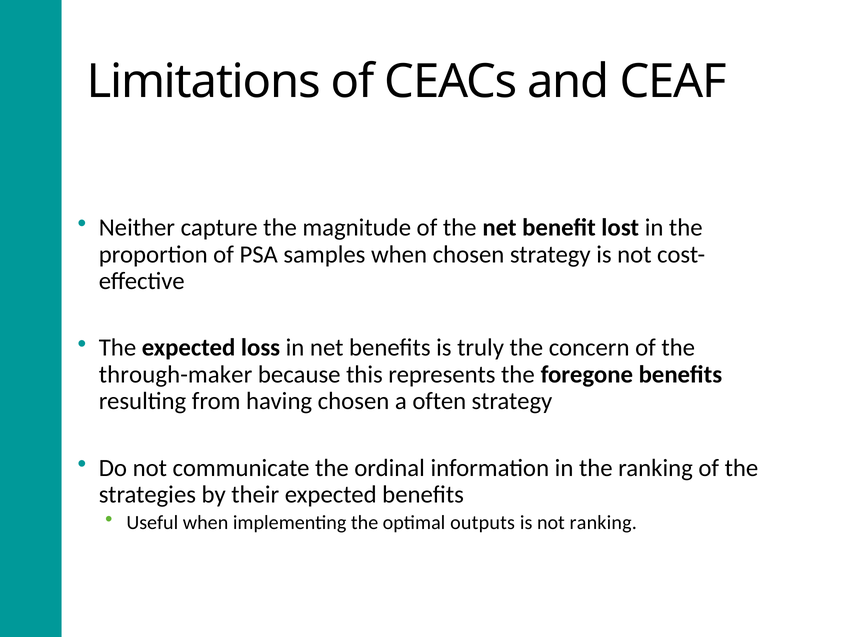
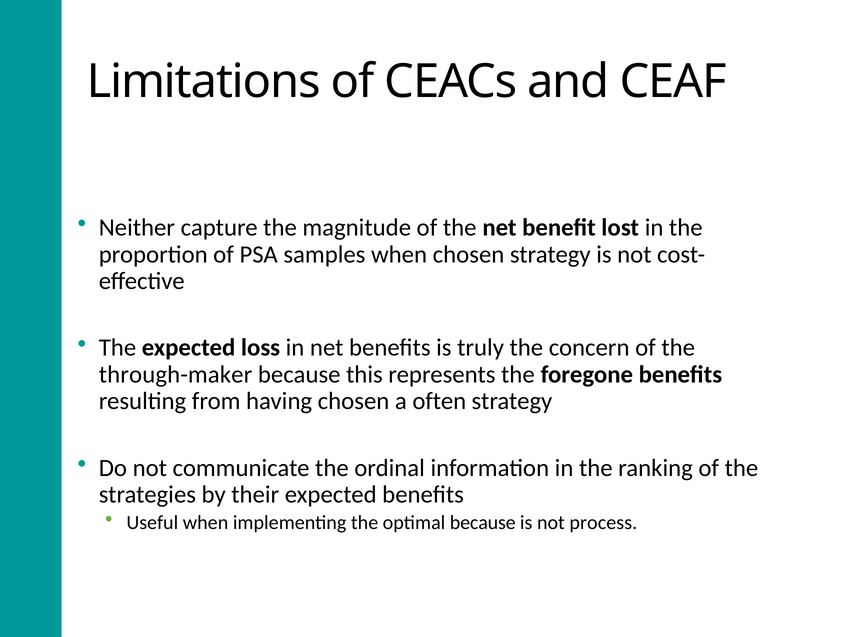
optimal outputs: outputs -> because
not ranking: ranking -> process
